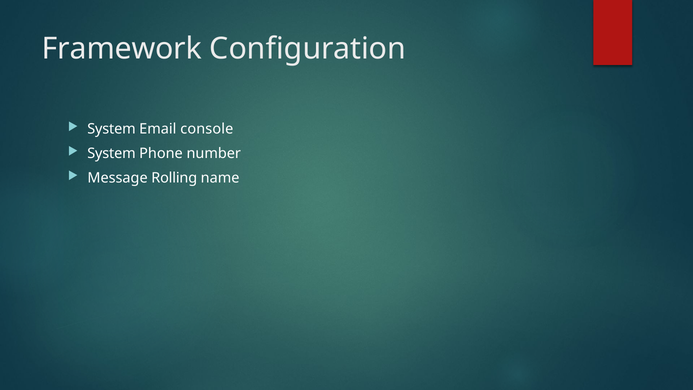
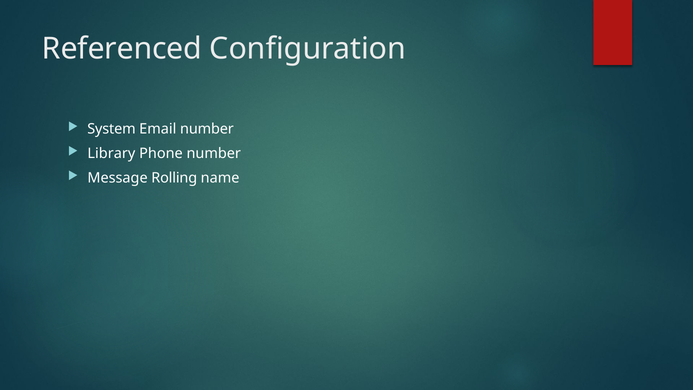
Framework: Framework -> Referenced
Email console: console -> number
System at (111, 154): System -> Library
